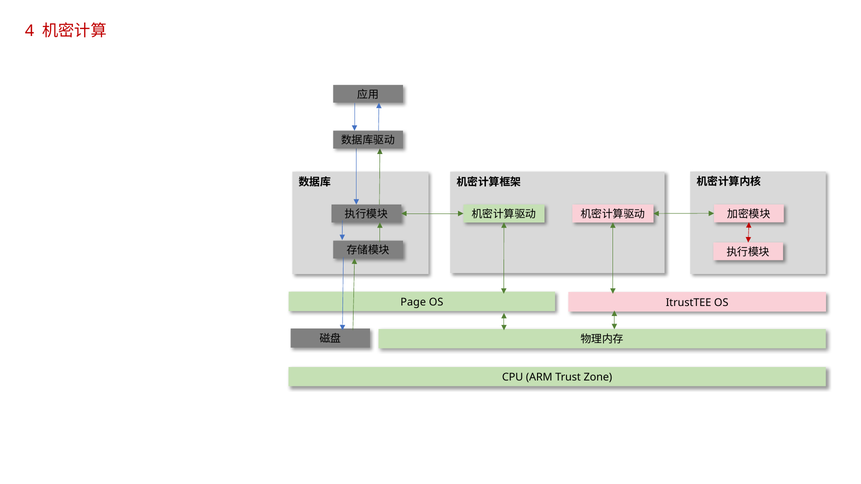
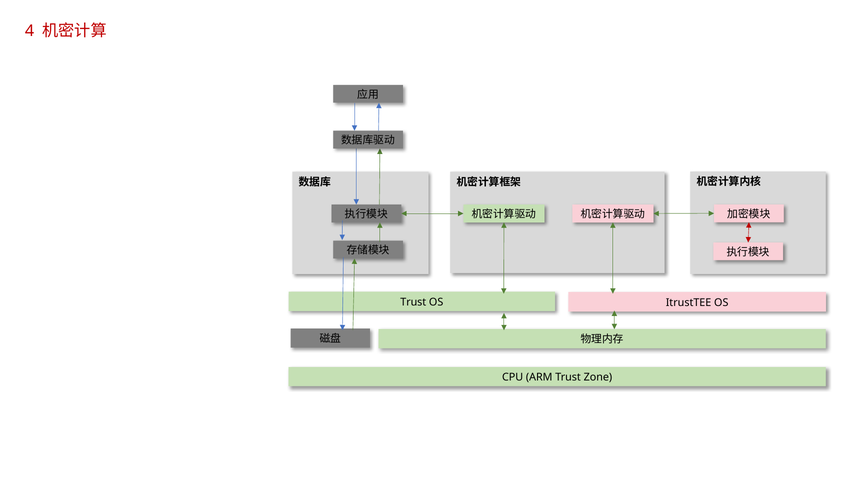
Page at (413, 302): Page -> Trust
